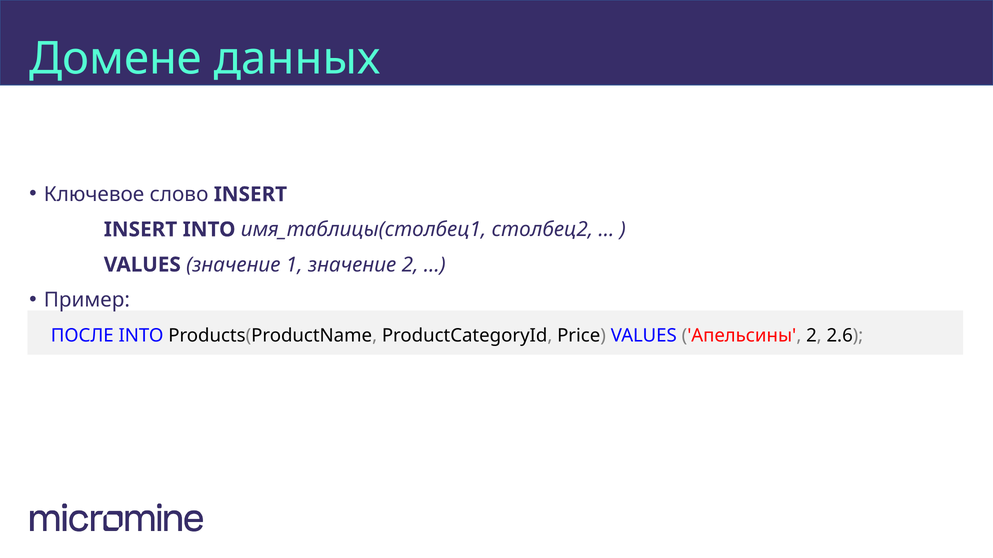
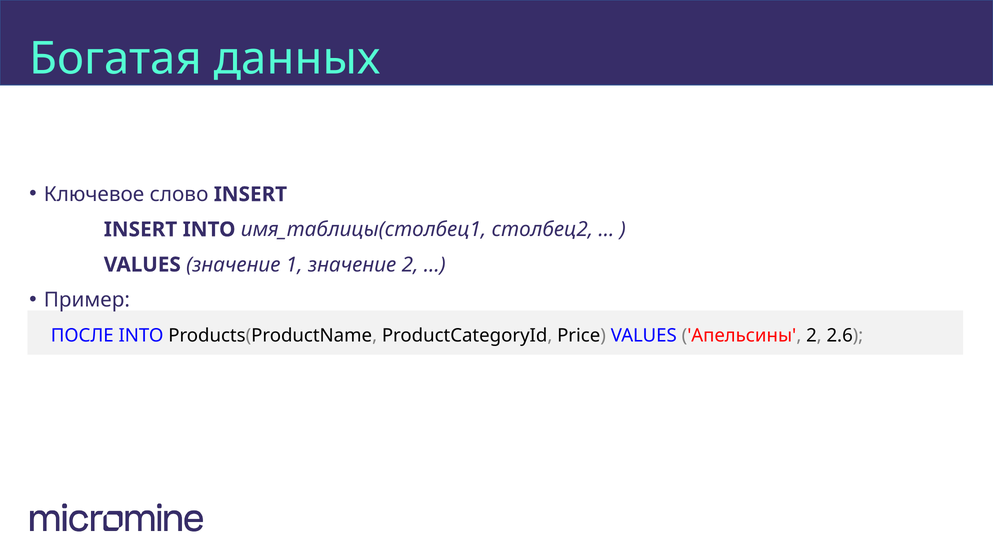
Домене: Домене -> Богатая
